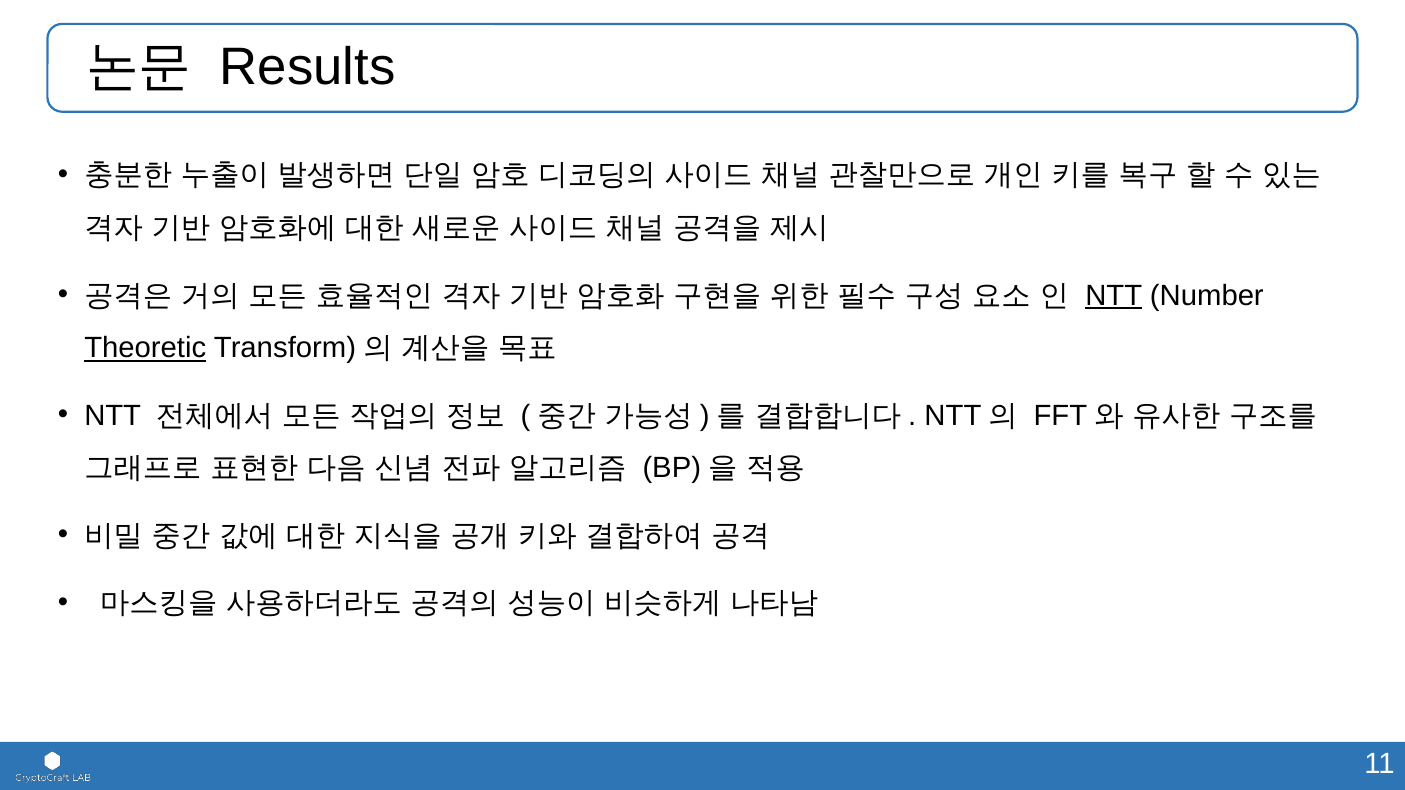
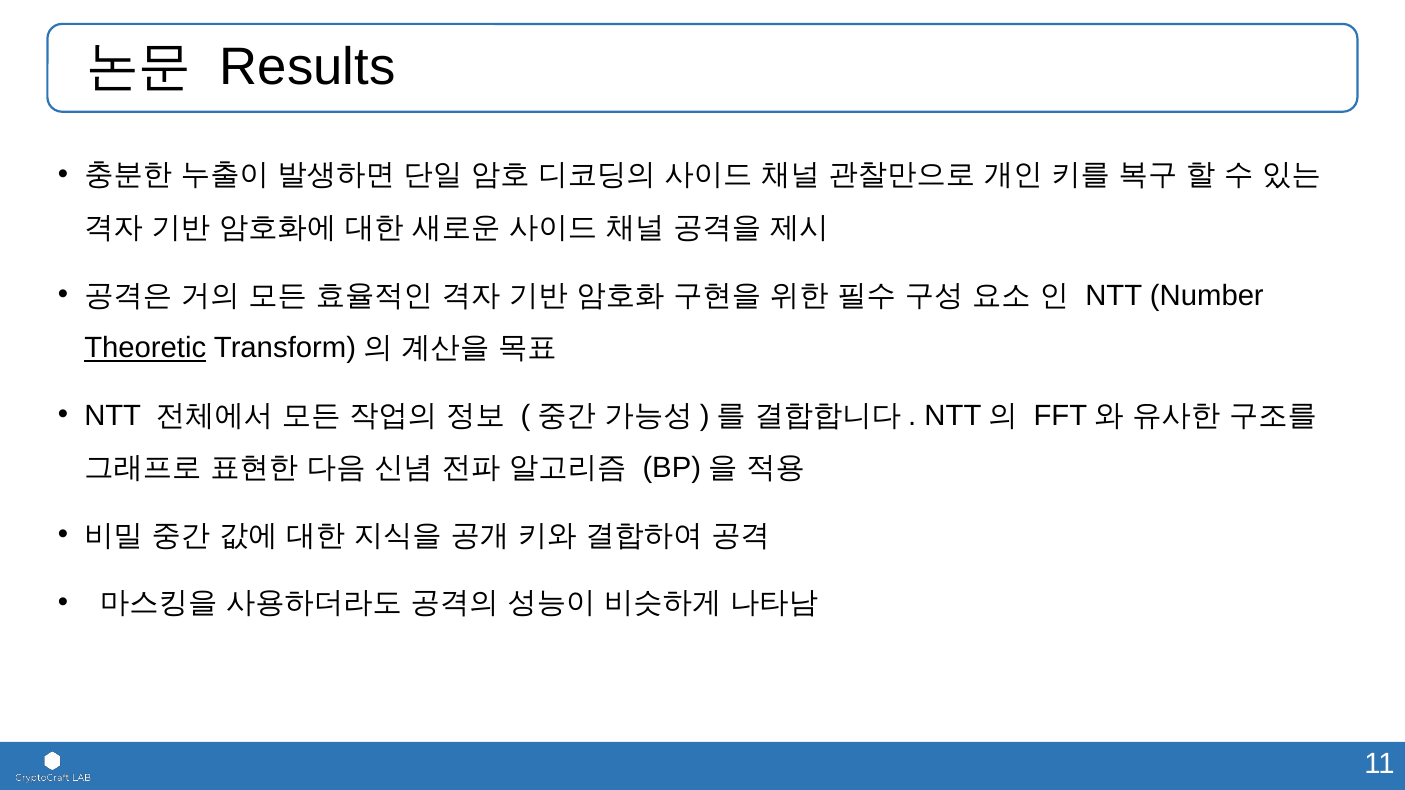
NTT at (1114, 296) underline: present -> none
